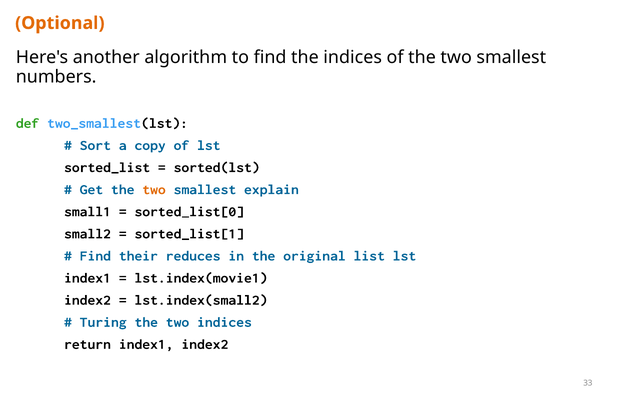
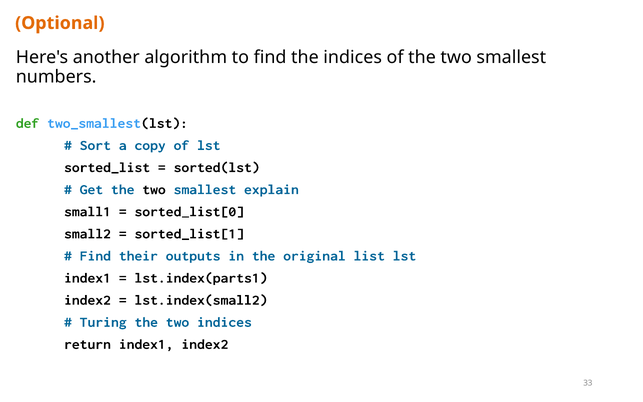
two at (154, 189) colour: orange -> black
reduces: reduces -> outputs
lst.index(movie1: lst.index(movie1 -> lst.index(parts1
